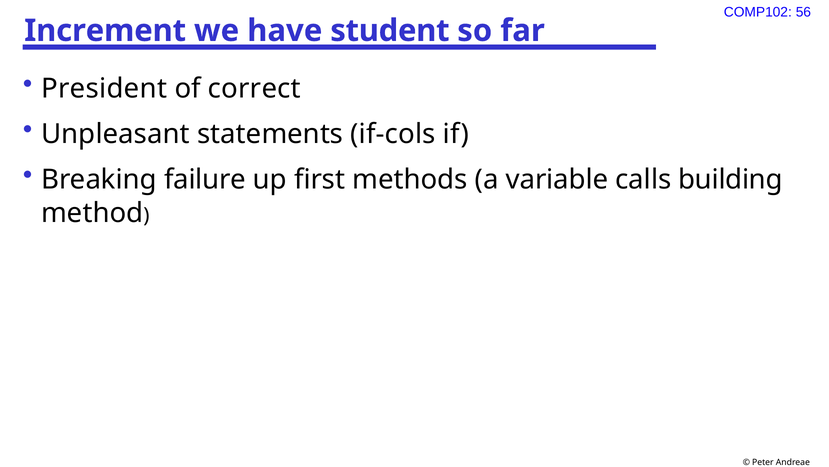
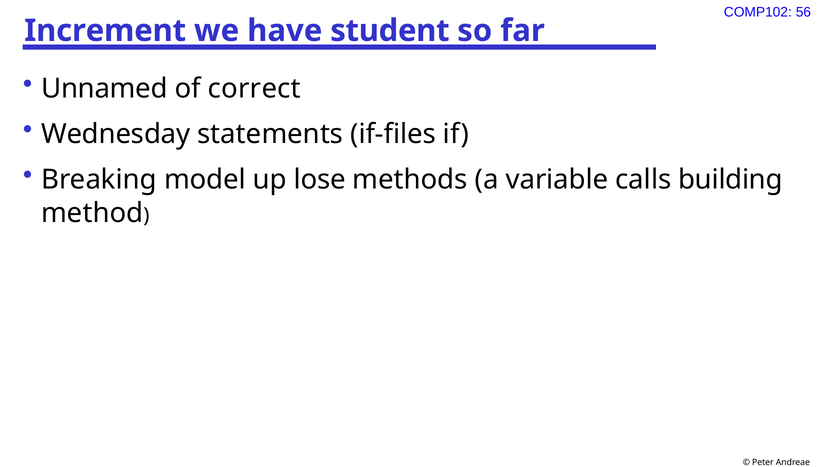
President: President -> Unnamed
Unpleasant: Unpleasant -> Wednesday
if-cols: if-cols -> if-files
failure: failure -> model
first: first -> lose
